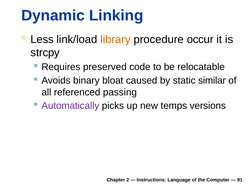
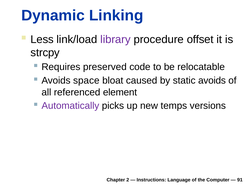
library colour: orange -> purple
occur: occur -> offset
binary: binary -> space
static similar: similar -> avoids
passing: passing -> element
